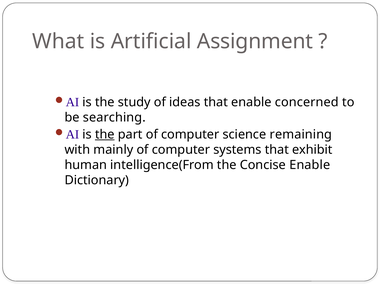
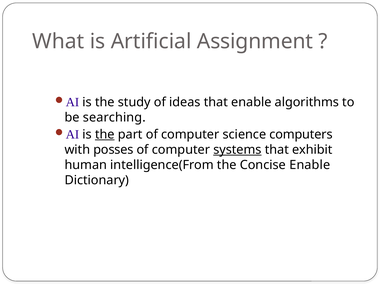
concerned: concerned -> algorithms
remaining: remaining -> computers
mainly: mainly -> posses
systems underline: none -> present
